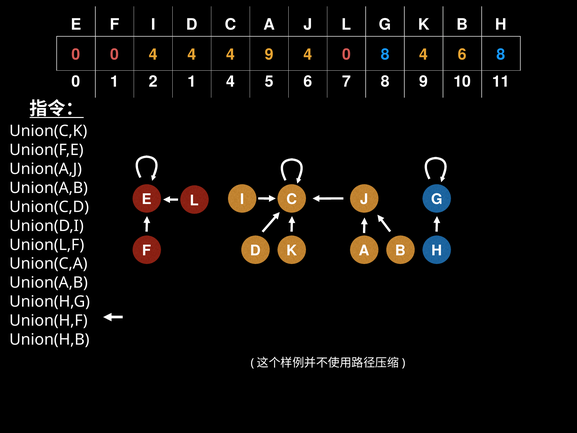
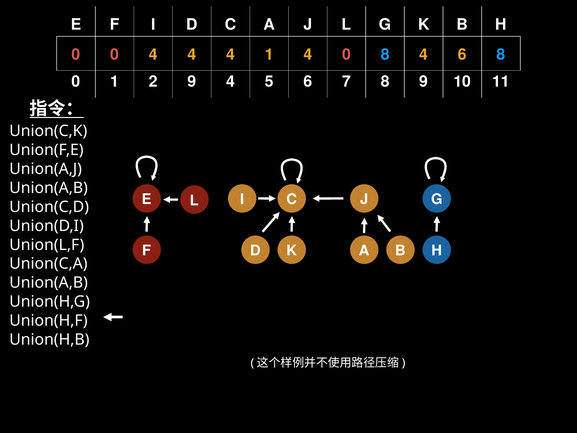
4 9: 9 -> 1
2 1: 1 -> 9
